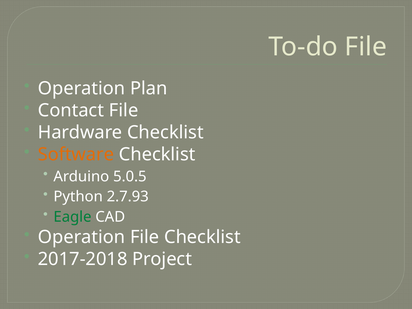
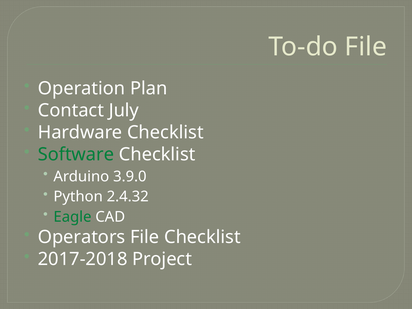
Contact File: File -> July
Software colour: orange -> green
5.0.5: 5.0.5 -> 3.9.0
2.7.93: 2.7.93 -> 2.4.32
Operation at (82, 237): Operation -> Operators
